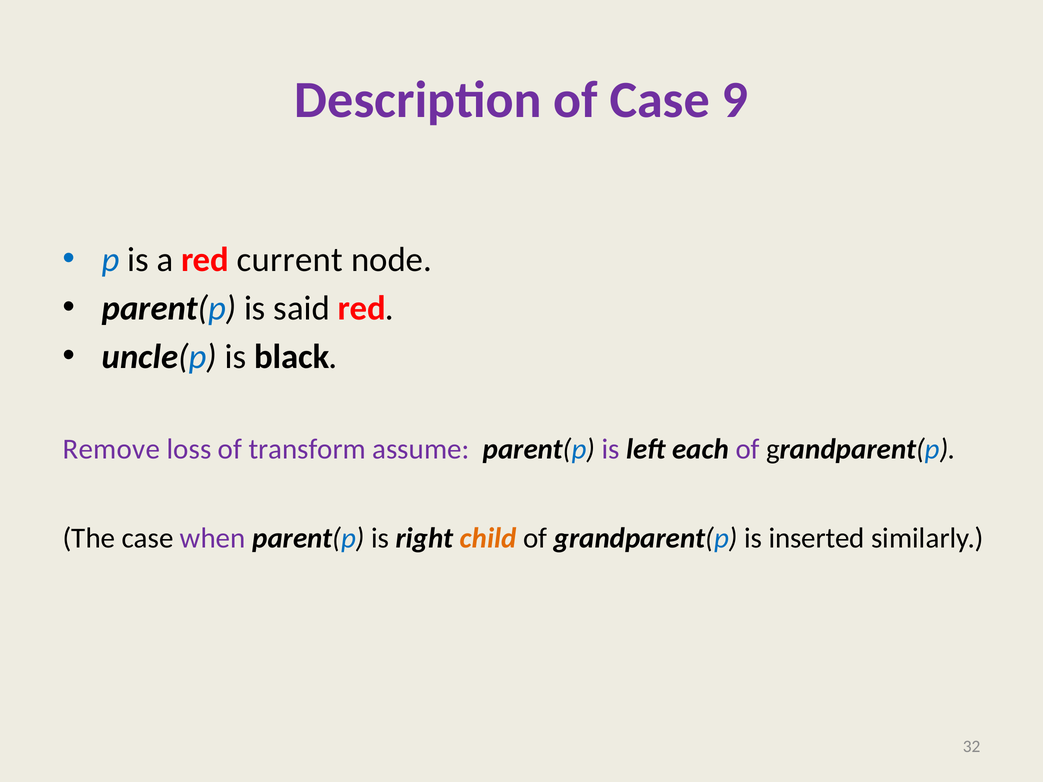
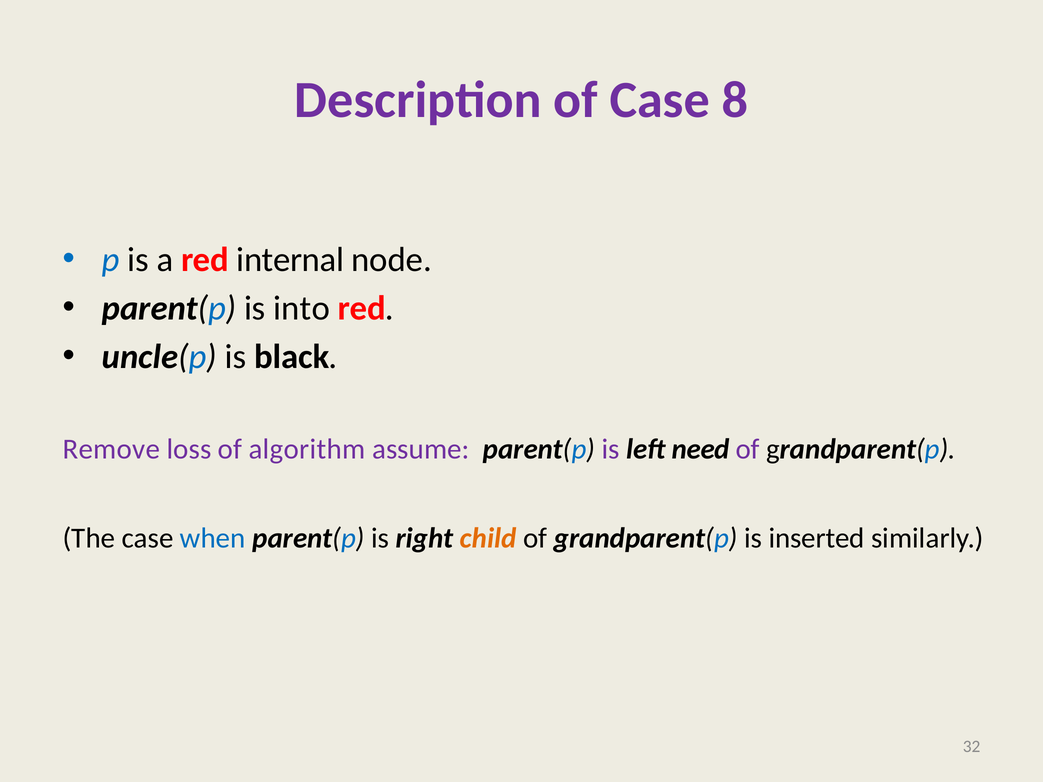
9: 9 -> 8
current: current -> internal
said: said -> into
transform: transform -> algorithm
each: each -> need
when colour: purple -> blue
